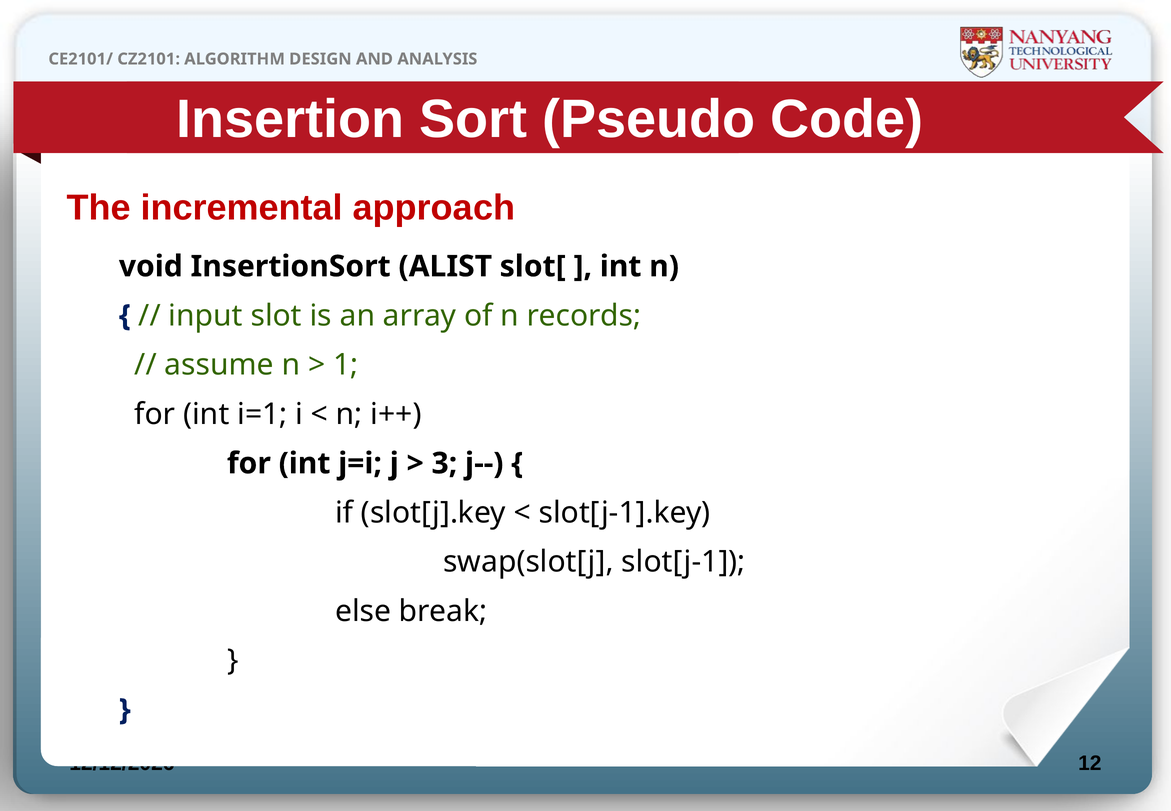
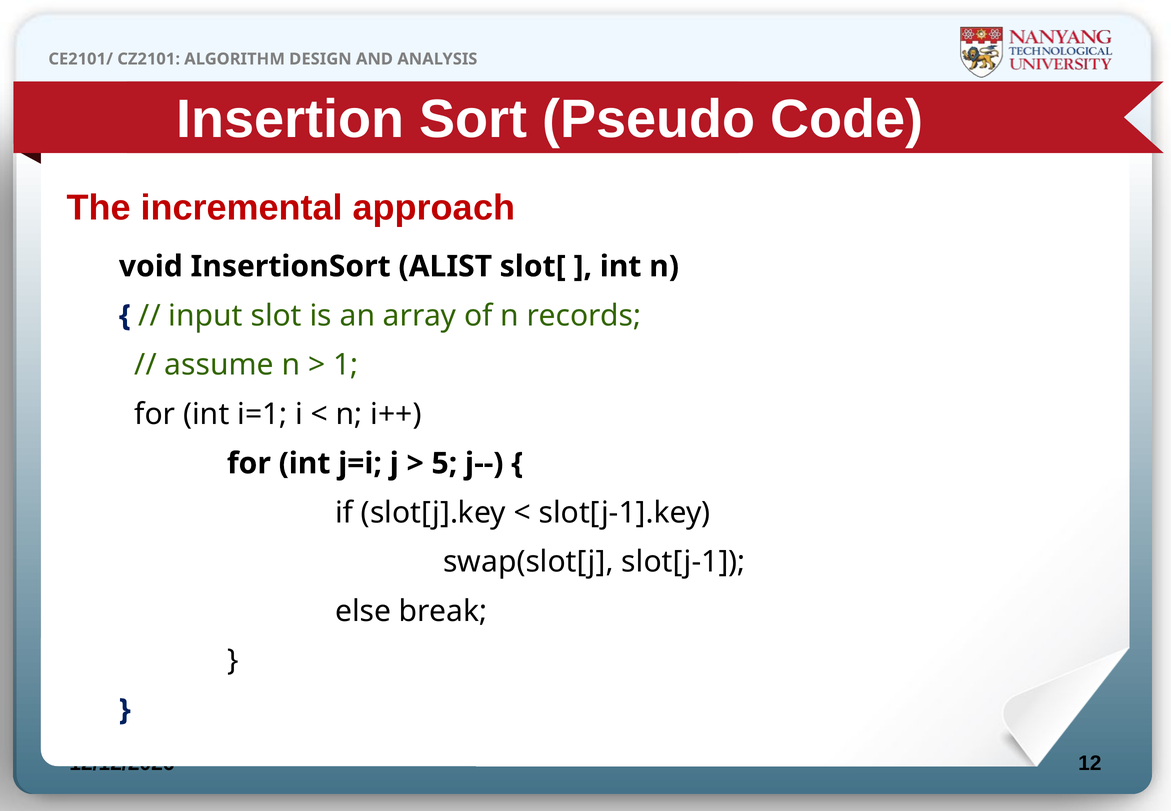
3: 3 -> 5
